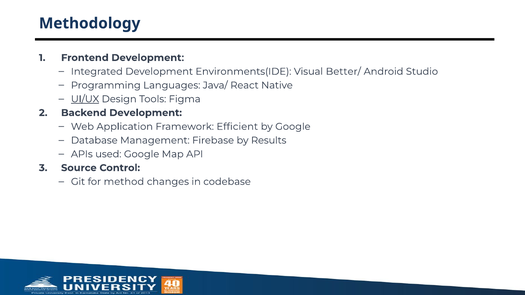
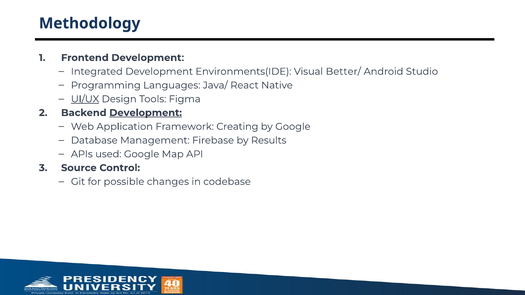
Development at (146, 113) underline: none -> present
Efficient: Efficient -> Creating
method: method -> possible
